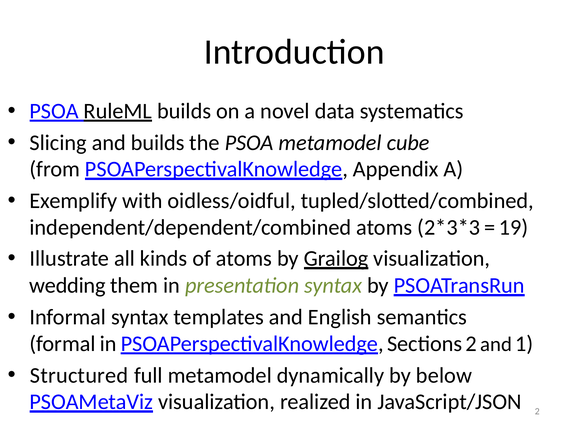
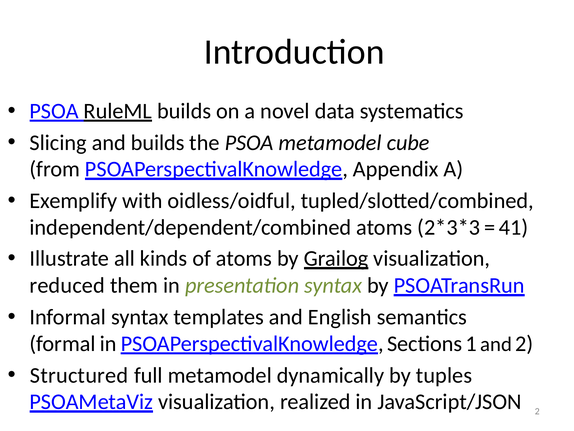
19: 19 -> 41
wedding: wedding -> reduced
Sections 2: 2 -> 1
and 1: 1 -> 2
below: below -> tuples
